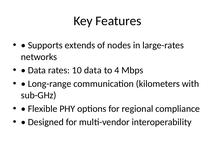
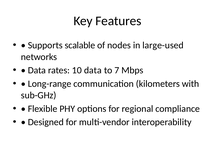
extends: extends -> scalable
large-rates: large-rates -> large-used
4: 4 -> 7
